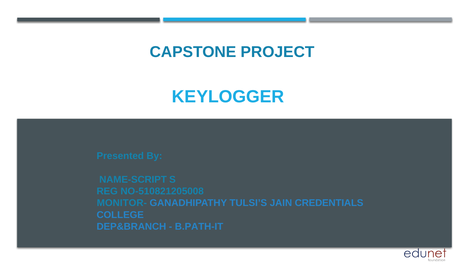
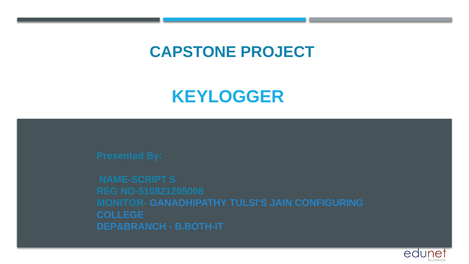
CREDENTIALS: CREDENTIALS -> CONFIGURING
B.PATH-IT: B.PATH-IT -> B.BOTH-IT
